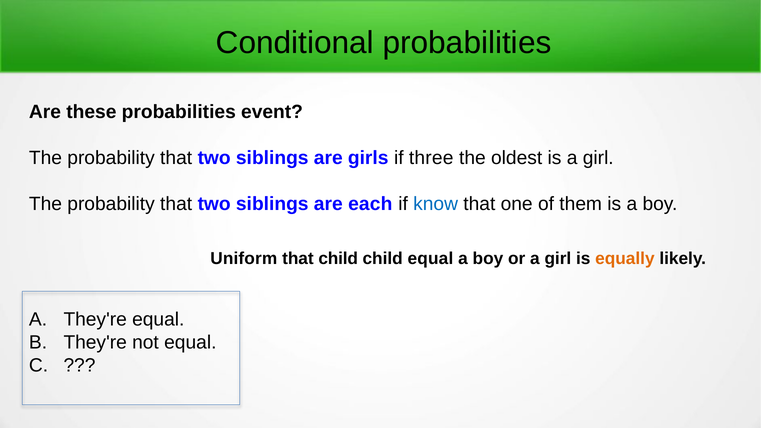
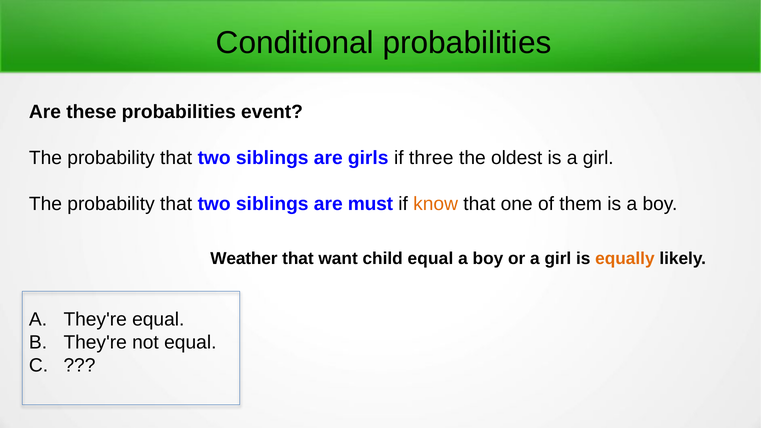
each: each -> must
know colour: blue -> orange
Uniform: Uniform -> Weather
that child: child -> want
